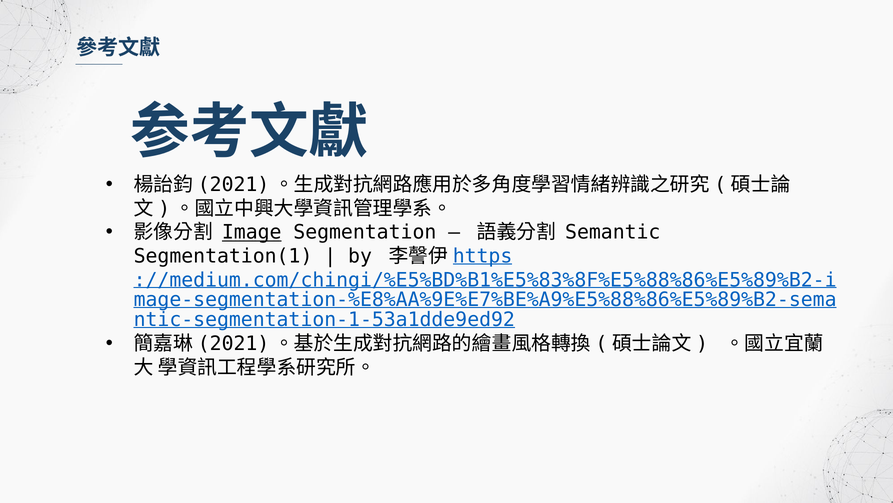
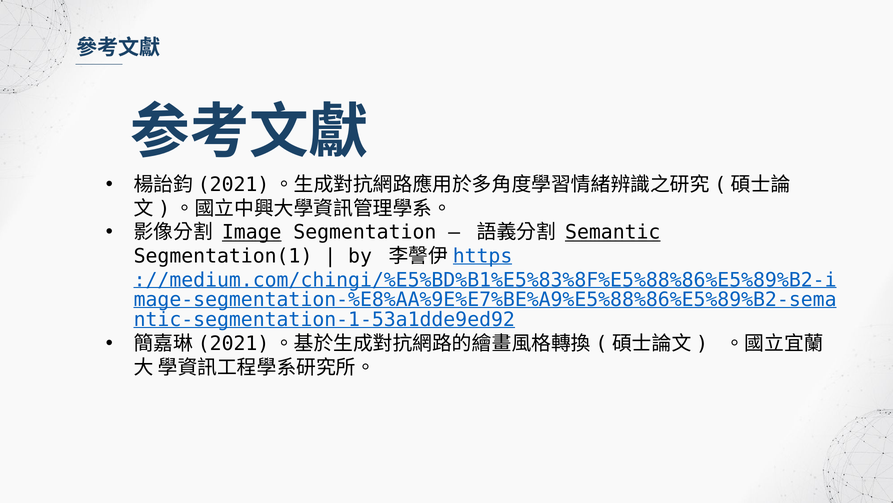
Semantic underline: none -> present
